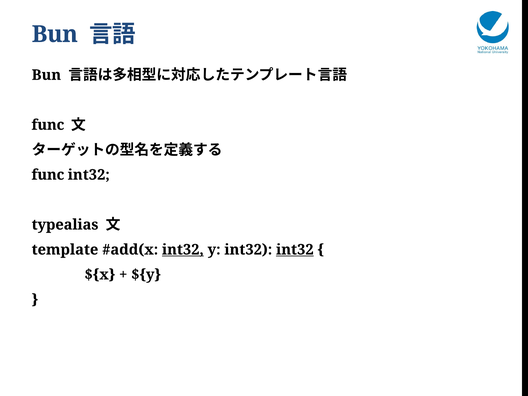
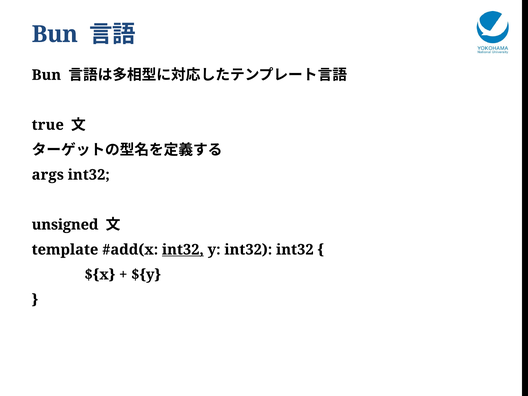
func at (48, 125): func -> true
func at (48, 175): func -> args
typealias: typealias -> unsigned
int32 at (295, 250) underline: present -> none
